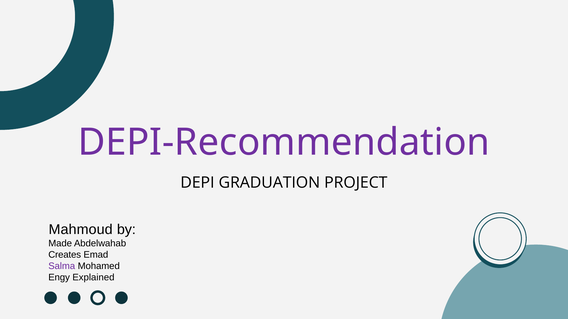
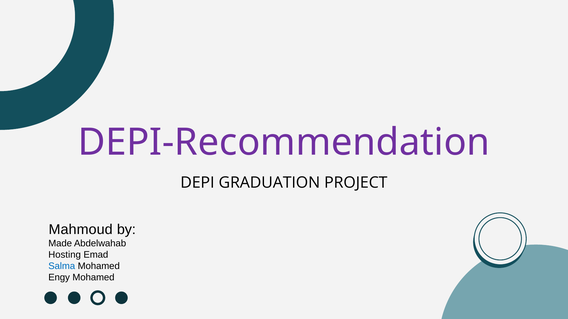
Creates: Creates -> Hosting
Salma colour: purple -> blue
Engy Explained: Explained -> Mohamed
